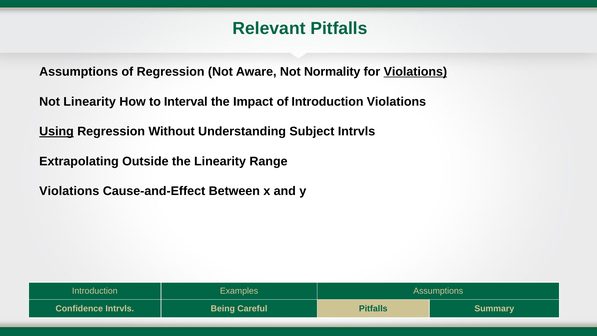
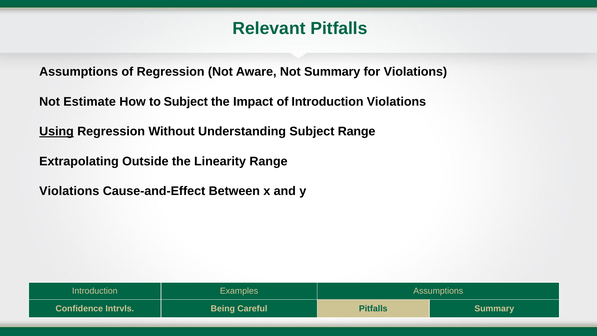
Not Normality: Normality -> Summary
Violations at (415, 72) underline: present -> none
Not Linearity: Linearity -> Estimate
to Interval: Interval -> Subject
Subject Intrvls: Intrvls -> Range
